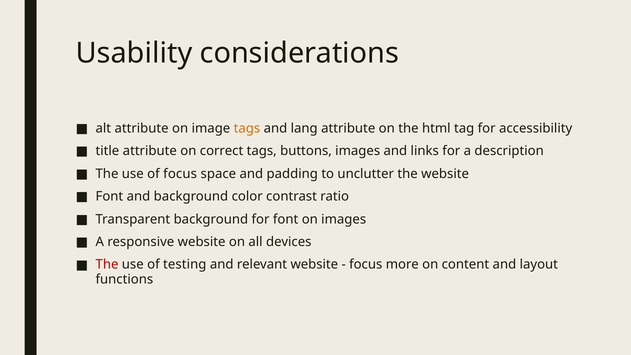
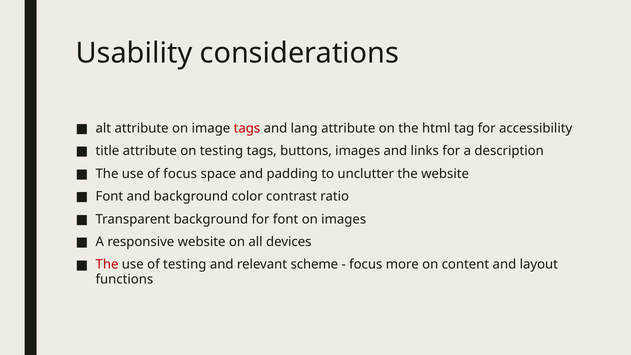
tags at (247, 128) colour: orange -> red
on correct: correct -> testing
relevant website: website -> scheme
